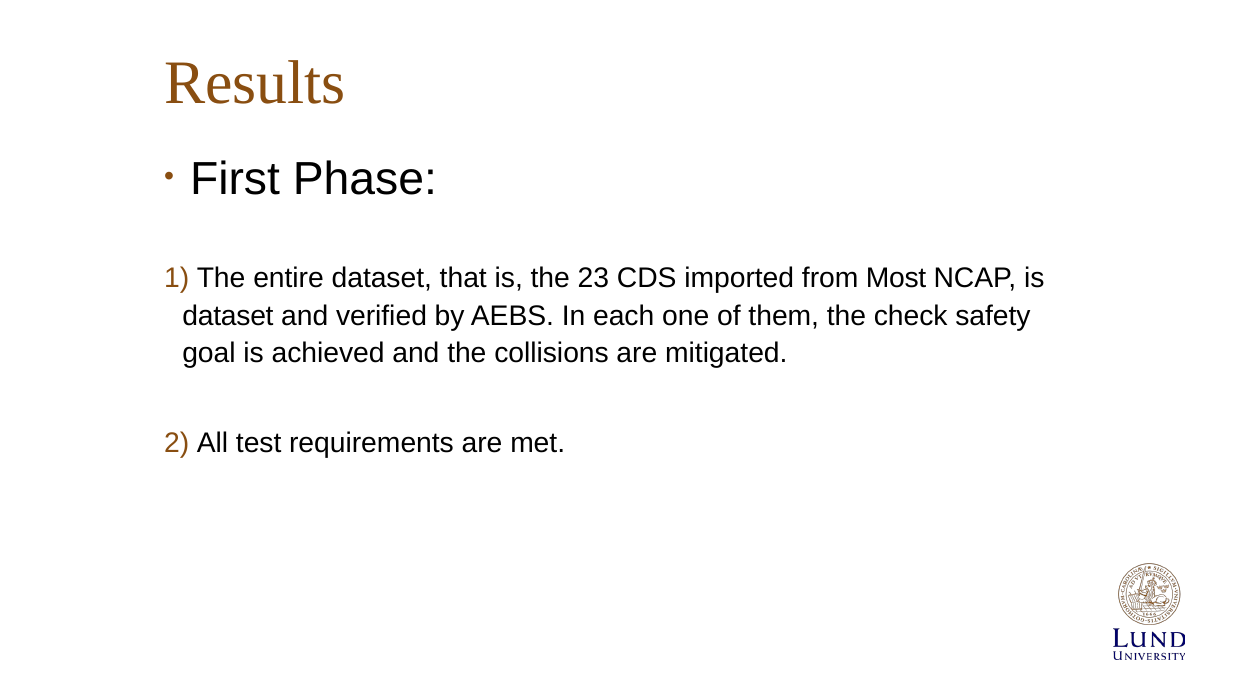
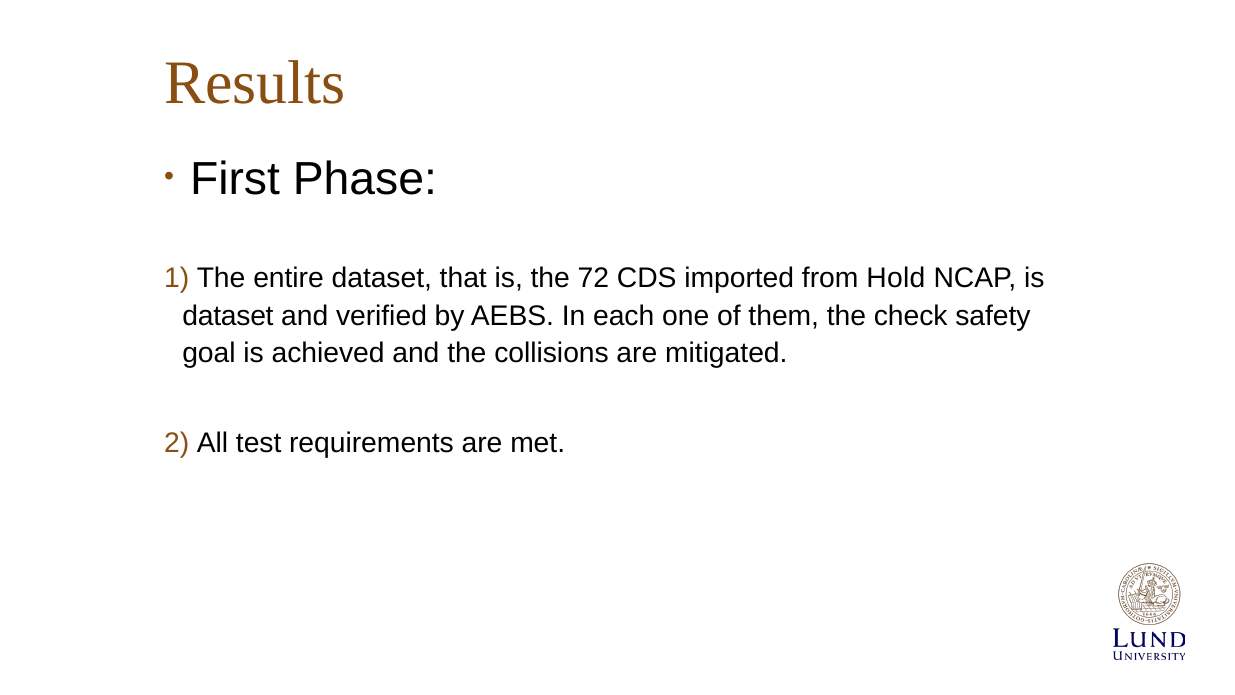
23: 23 -> 72
Most: Most -> Hold
